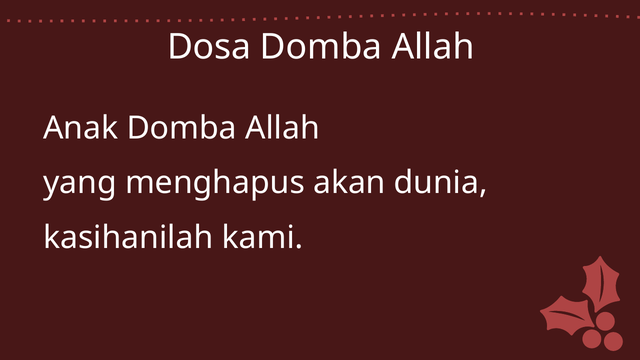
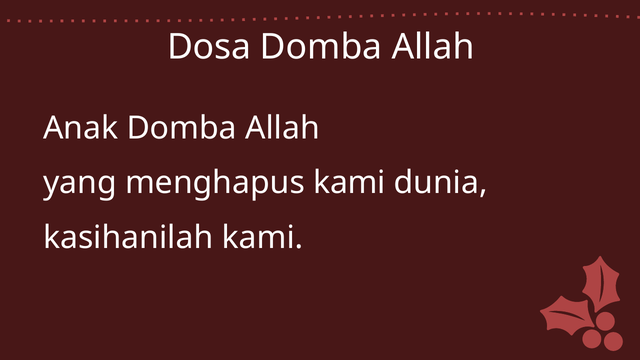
menghapus akan: akan -> kami
